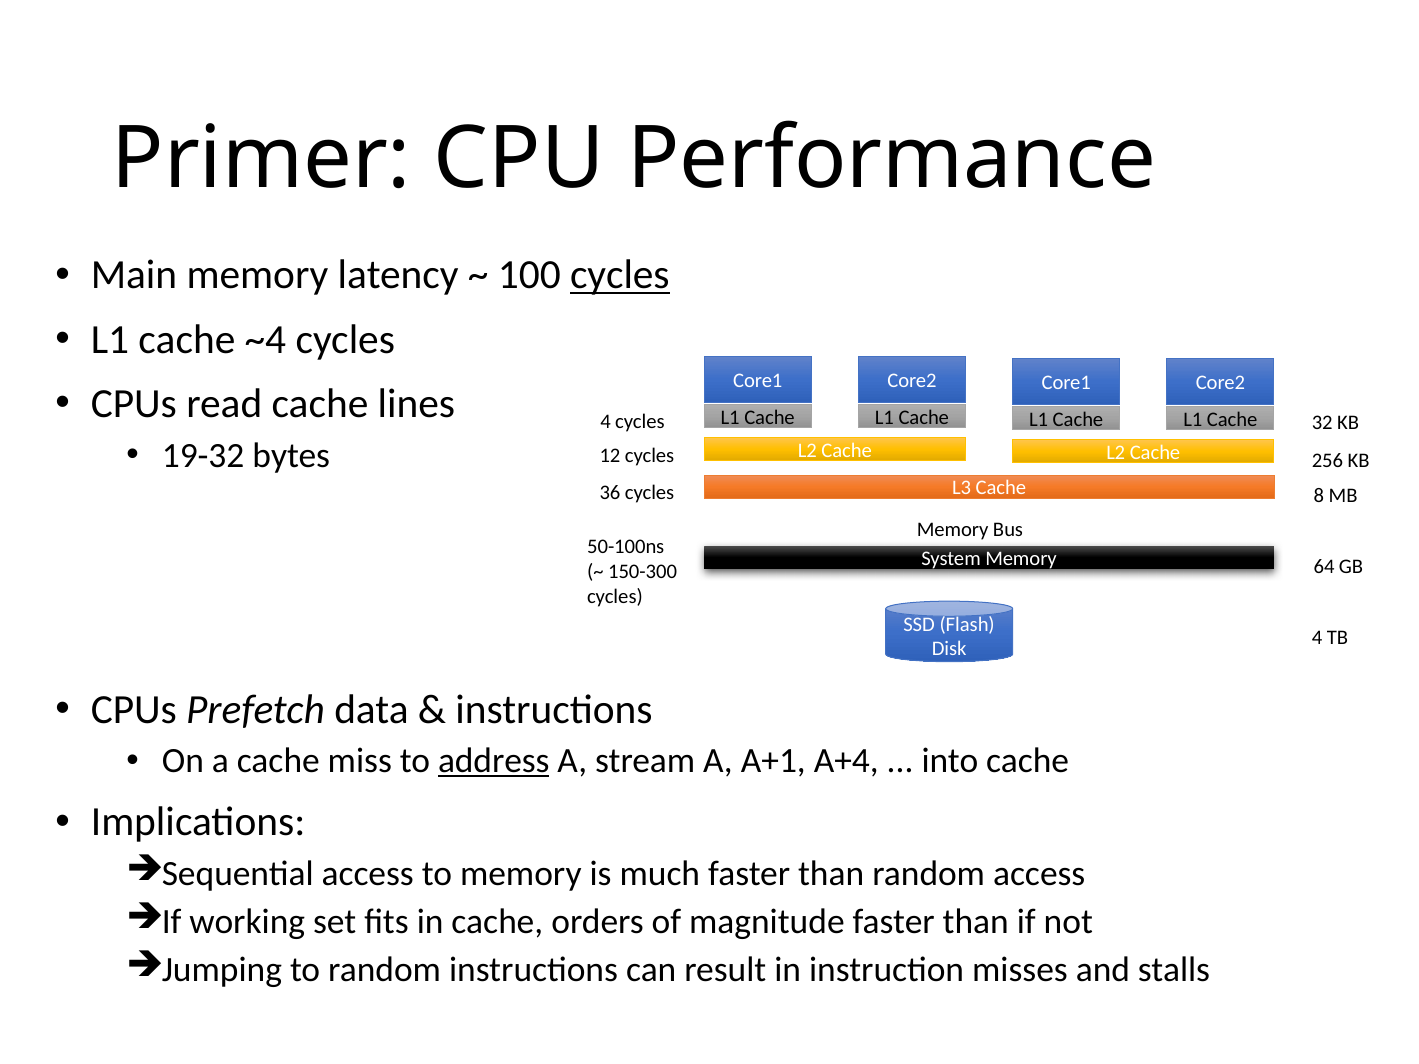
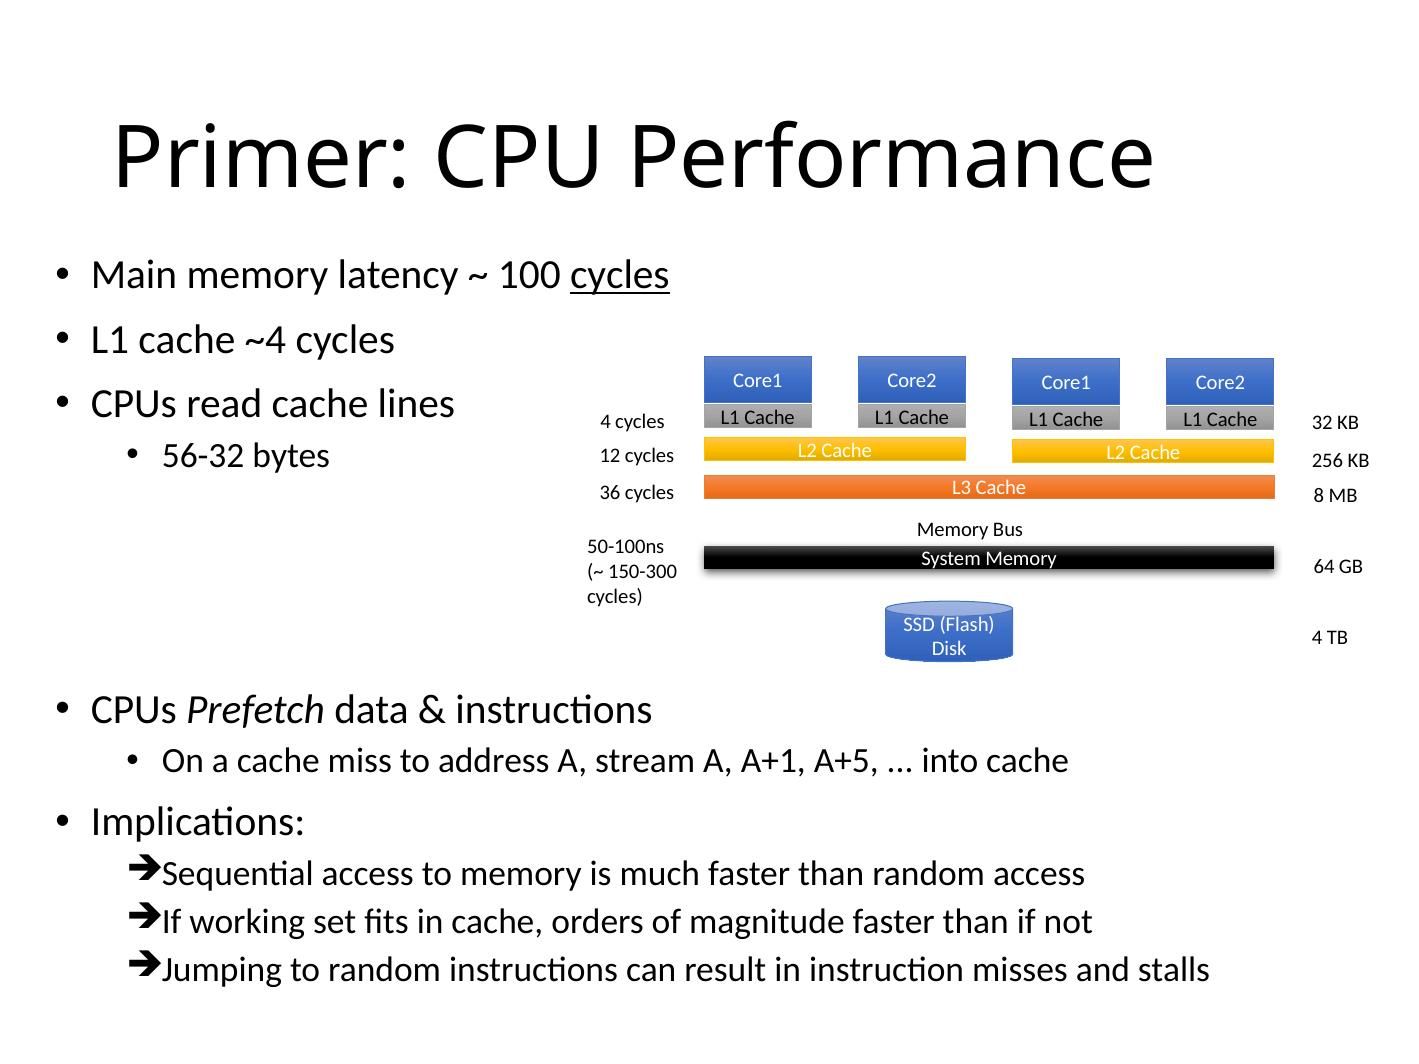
19-32: 19-32 -> 56-32
address underline: present -> none
A+4: A+4 -> A+5
